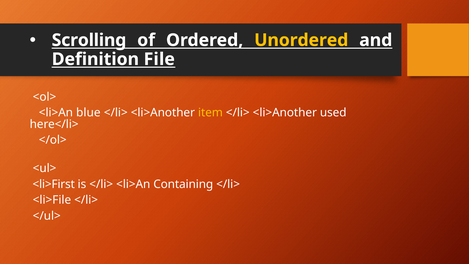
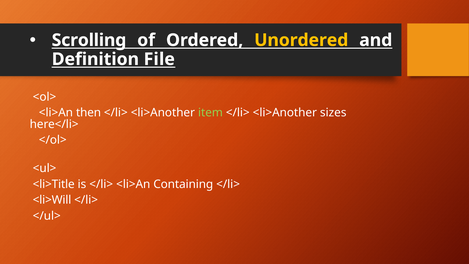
blue: blue -> then
item colour: yellow -> light green
used: used -> sizes
<li>First: <li>First -> <li>Title
<li>File: <li>File -> <li>Will
